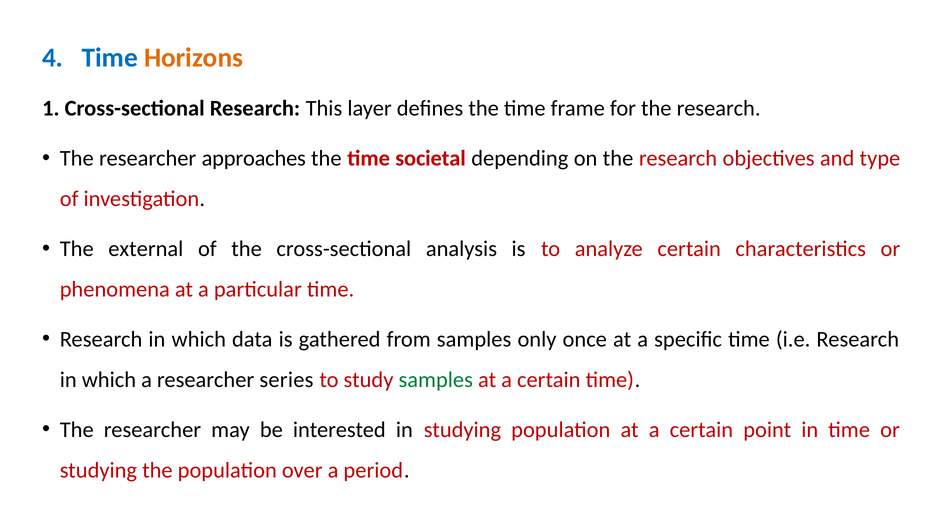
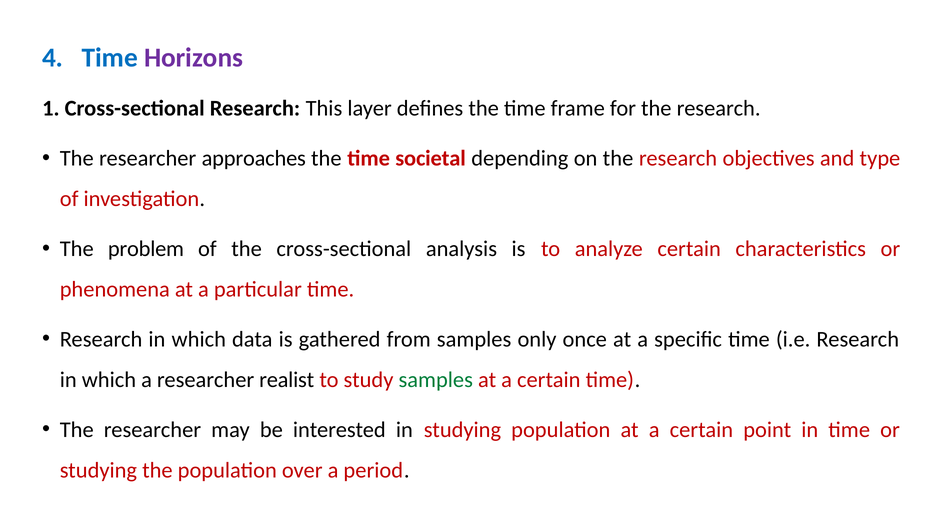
Horizons colour: orange -> purple
external: external -> problem
series: series -> realist
